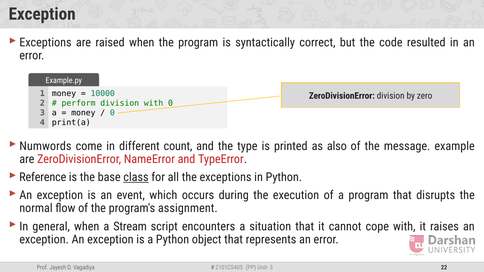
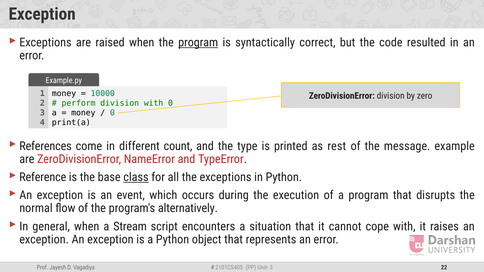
program at (198, 43) underline: none -> present
Numwords: Numwords -> References
also: also -> rest
assignment: assignment -> alternatively
